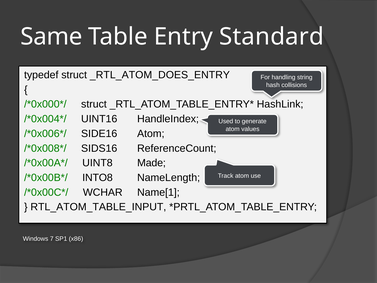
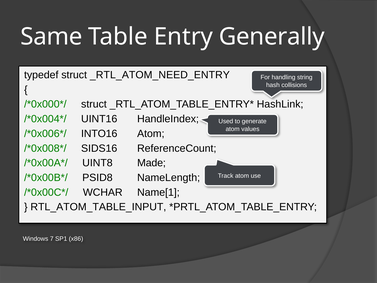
Standard: Standard -> Generally
_RTL_ATOM_DOES_ENTRY: _RTL_ATOM_DOES_ENTRY -> _RTL_ATOM_NEED_ENTRY
SIDE16: SIDE16 -> INTO16
INTO8: INTO8 -> PSID8
